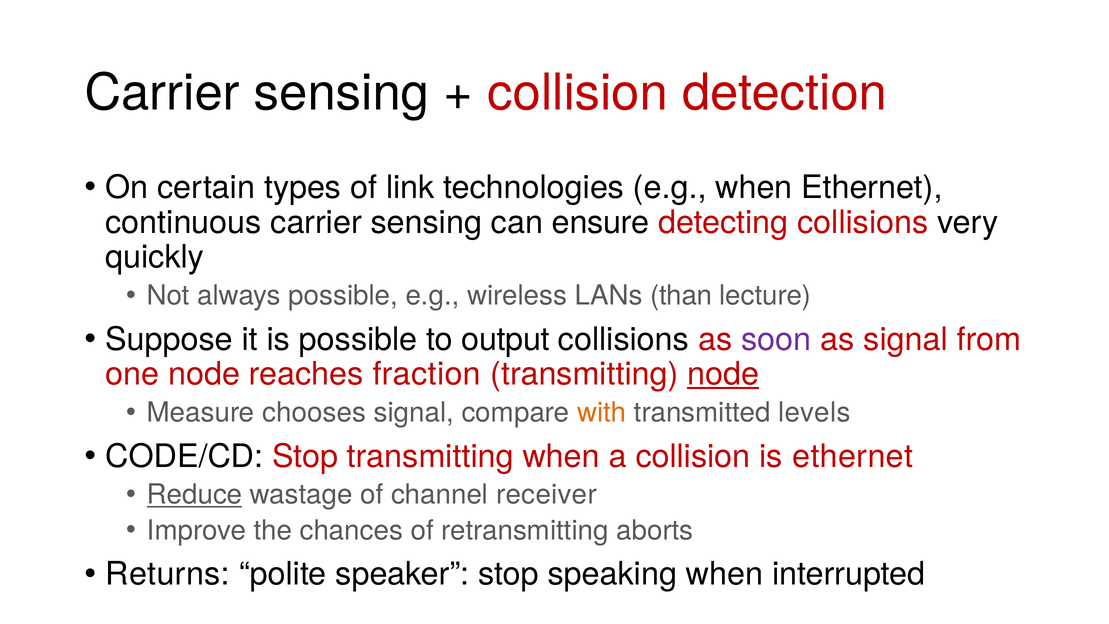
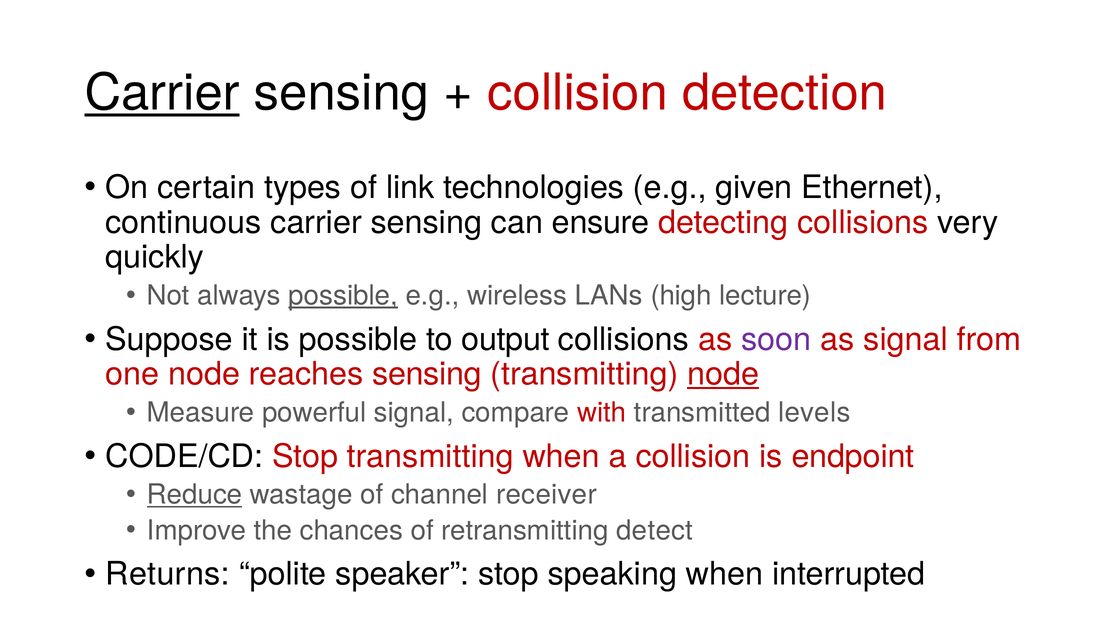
Carrier at (162, 93) underline: none -> present
e.g when: when -> given
possible at (343, 295) underline: none -> present
than: than -> high
reaches fraction: fraction -> sensing
chooses: chooses -> powerful
with colour: orange -> red
is ethernet: ethernet -> endpoint
aborts: aborts -> detect
